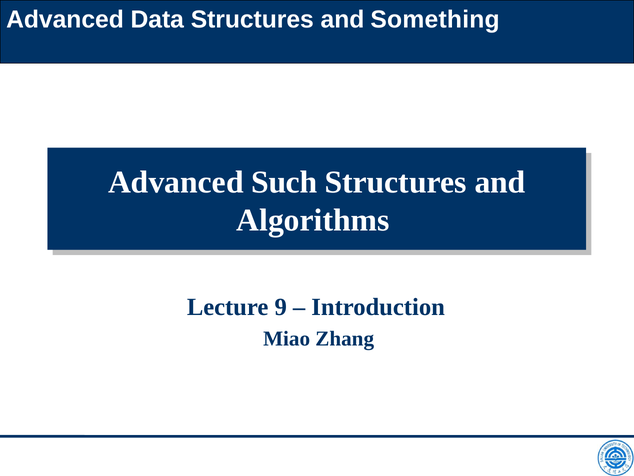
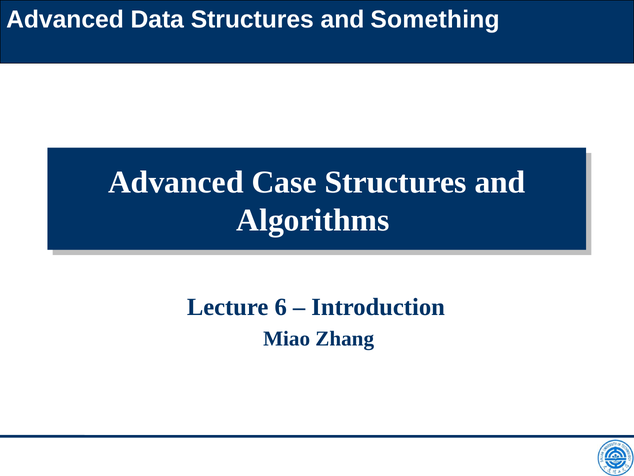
Such: Such -> Case
9: 9 -> 6
